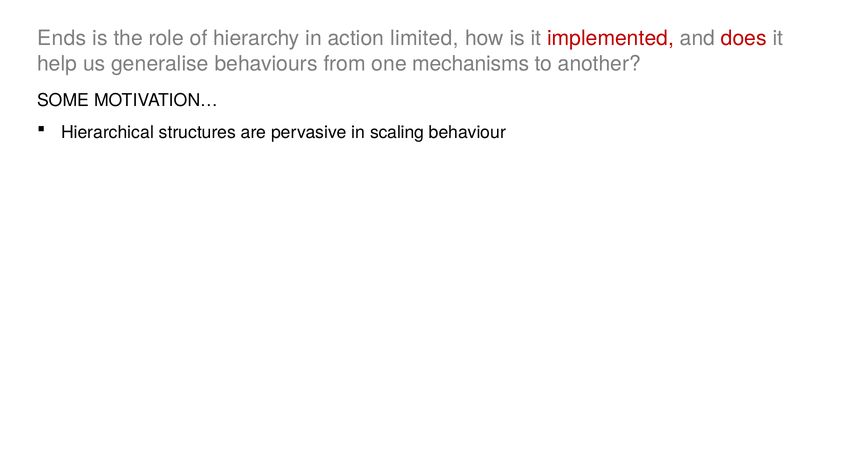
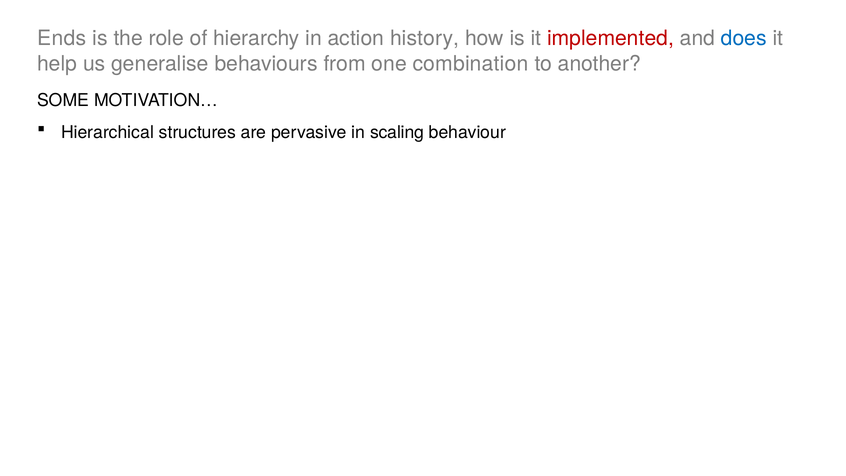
limited: limited -> history
does colour: red -> blue
mechanisms: mechanisms -> combination
